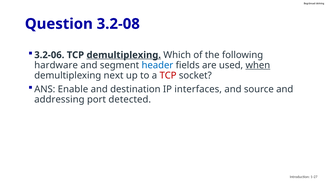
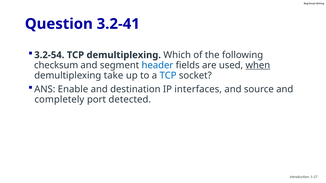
3.2-08: 3.2-08 -> 3.2-41
3.2-06: 3.2-06 -> 3.2-54
demultiplexing at (124, 55) underline: present -> none
hardware: hardware -> checksum
next: next -> take
TCP at (168, 76) colour: red -> blue
addressing: addressing -> completely
